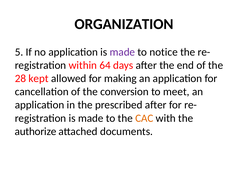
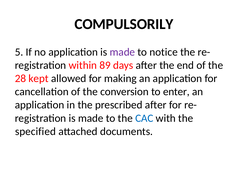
ORGANIZATION: ORGANIZATION -> COMPULSORILY
64: 64 -> 89
meet: meet -> enter
CAC colour: orange -> blue
authorize: authorize -> specified
